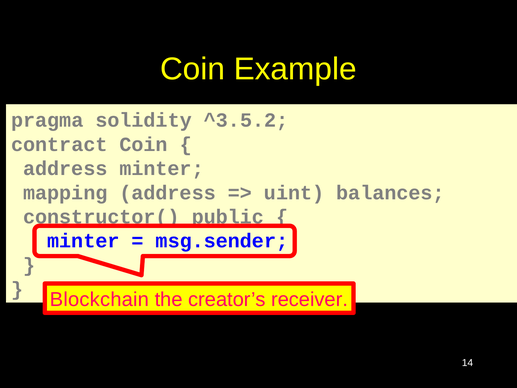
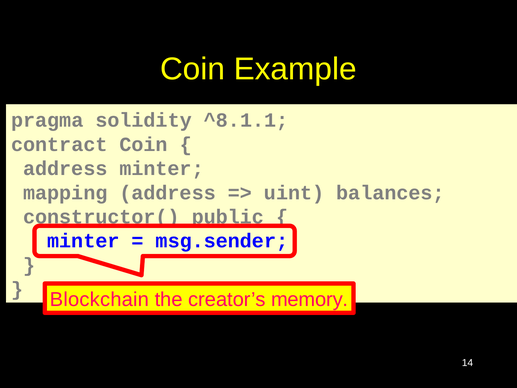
^3.5.2: ^3.5.2 -> ^8.1.1
receiver: receiver -> memory
